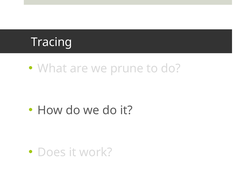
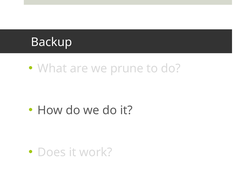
Tracing: Tracing -> Backup
